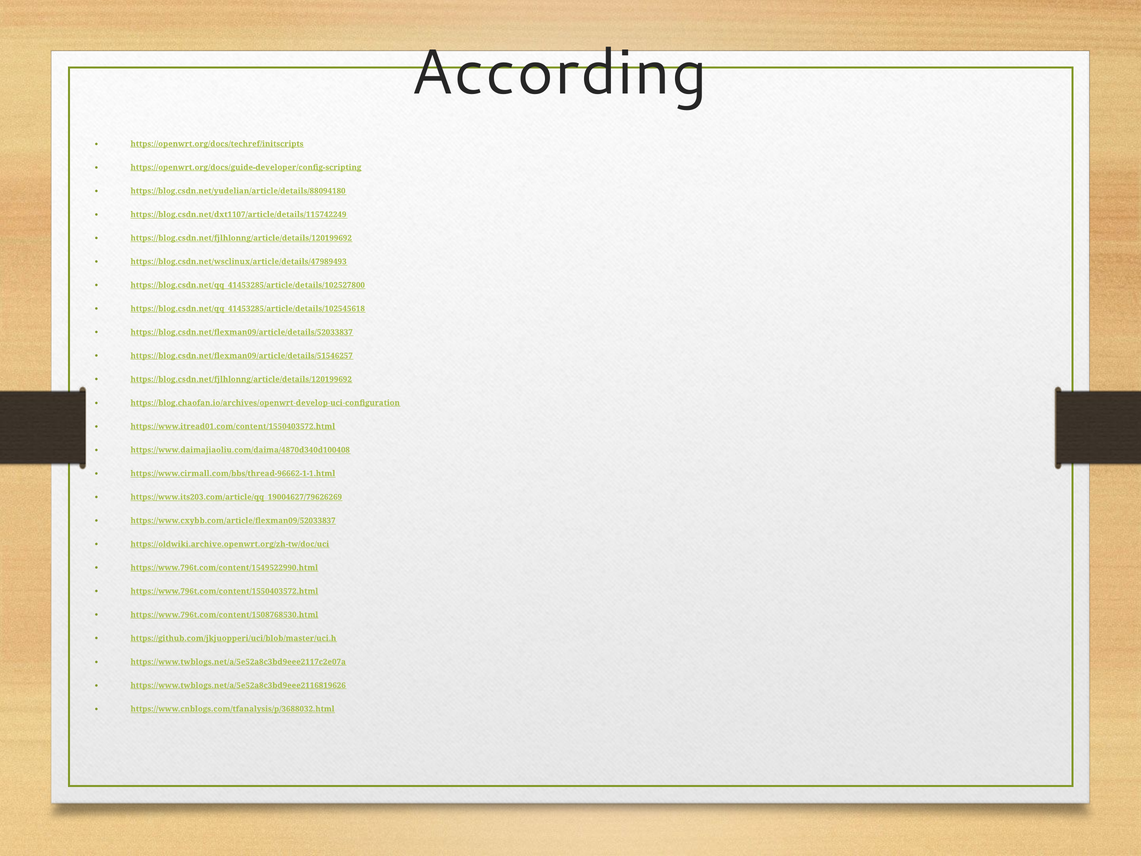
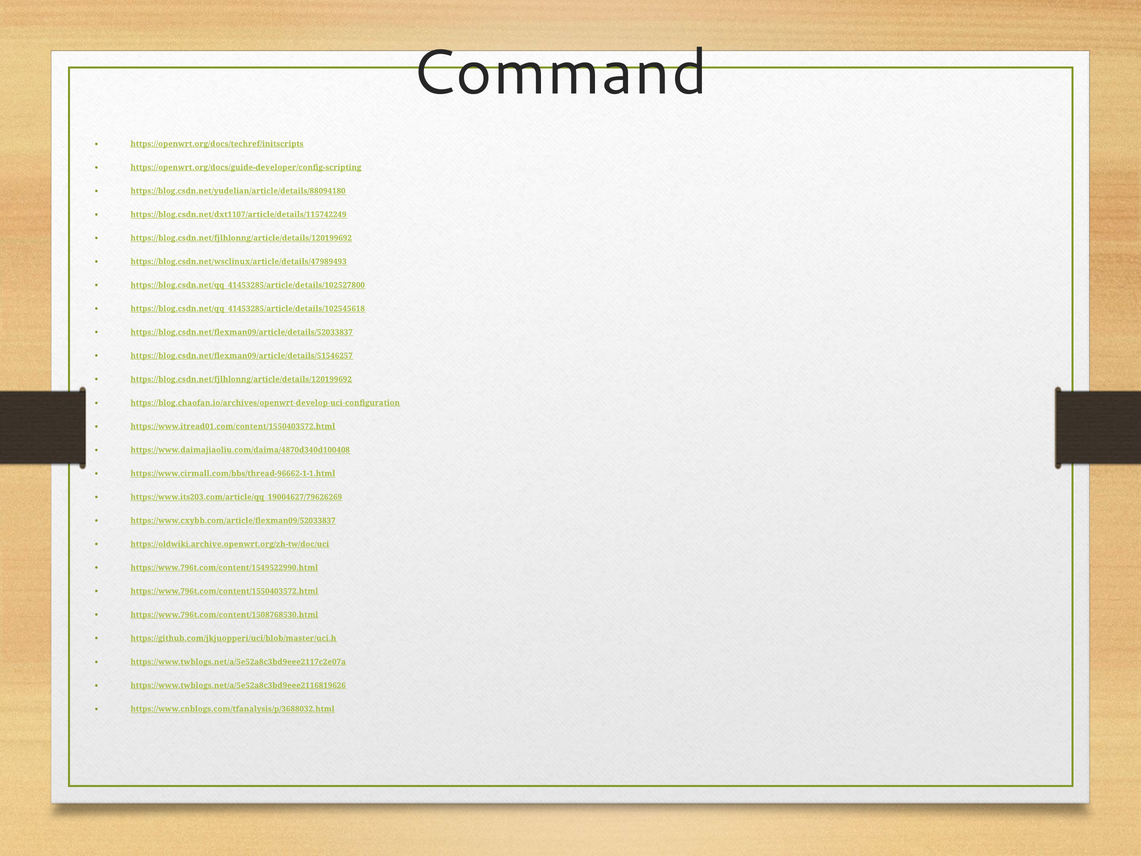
According: According -> Command
